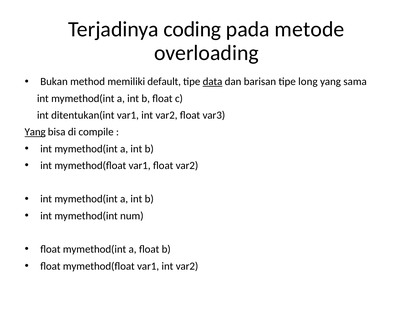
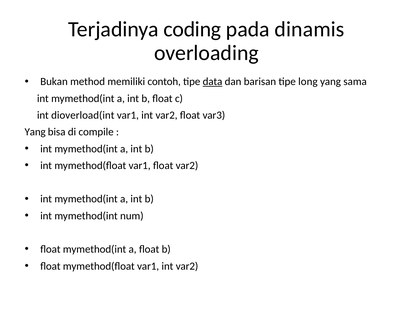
metode: metode -> dinamis
default: default -> contoh
ditentukan(int: ditentukan(int -> dioverload(int
Yang at (35, 132) underline: present -> none
